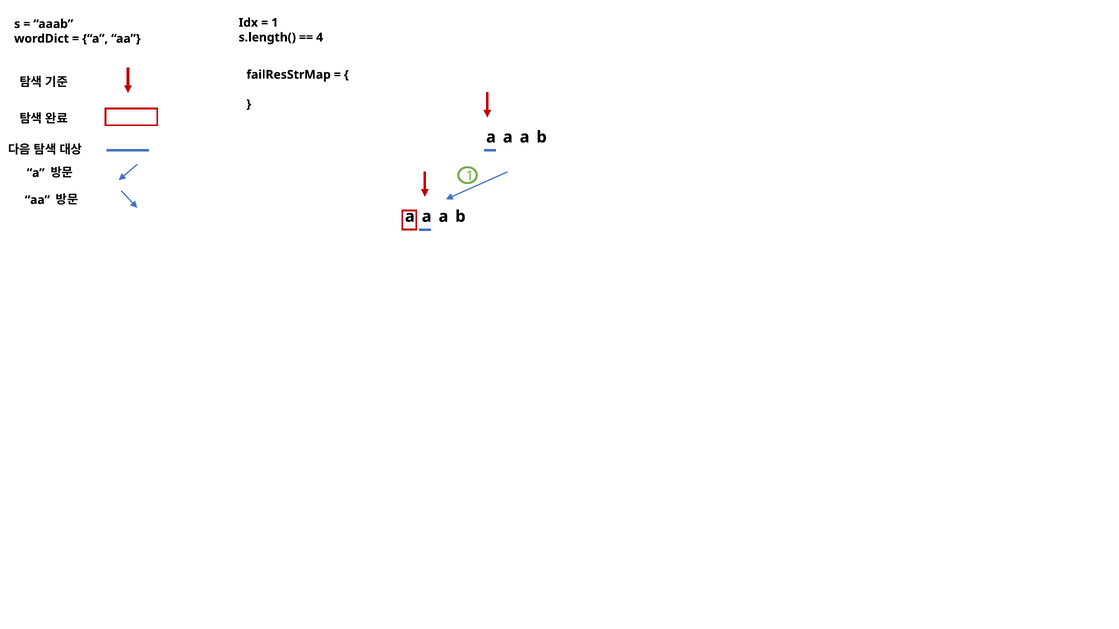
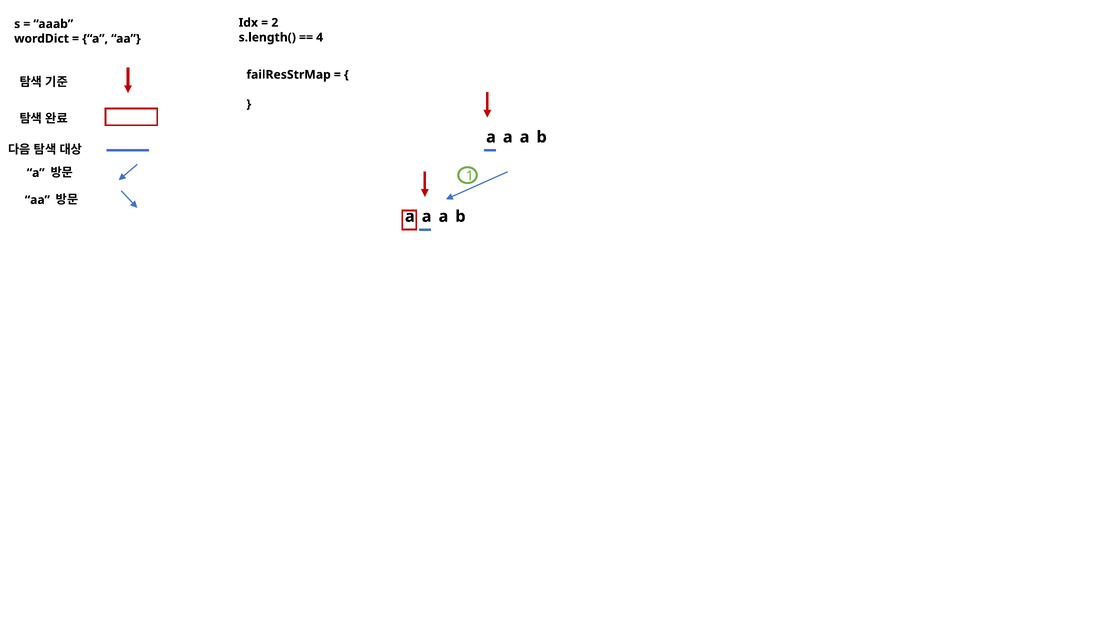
1 at (275, 23): 1 -> 2
